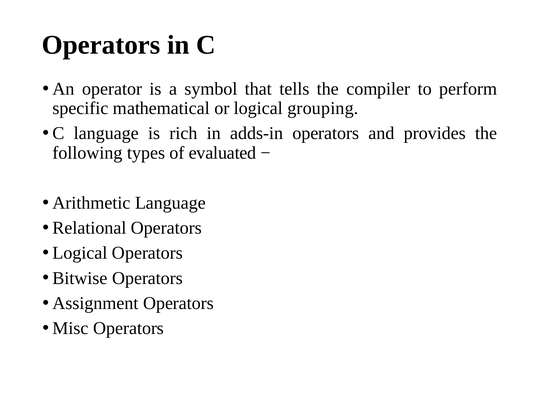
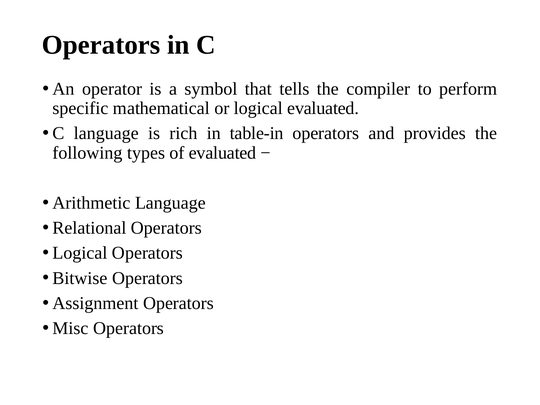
logical grouping: grouping -> evaluated
adds-in: adds-in -> table-in
